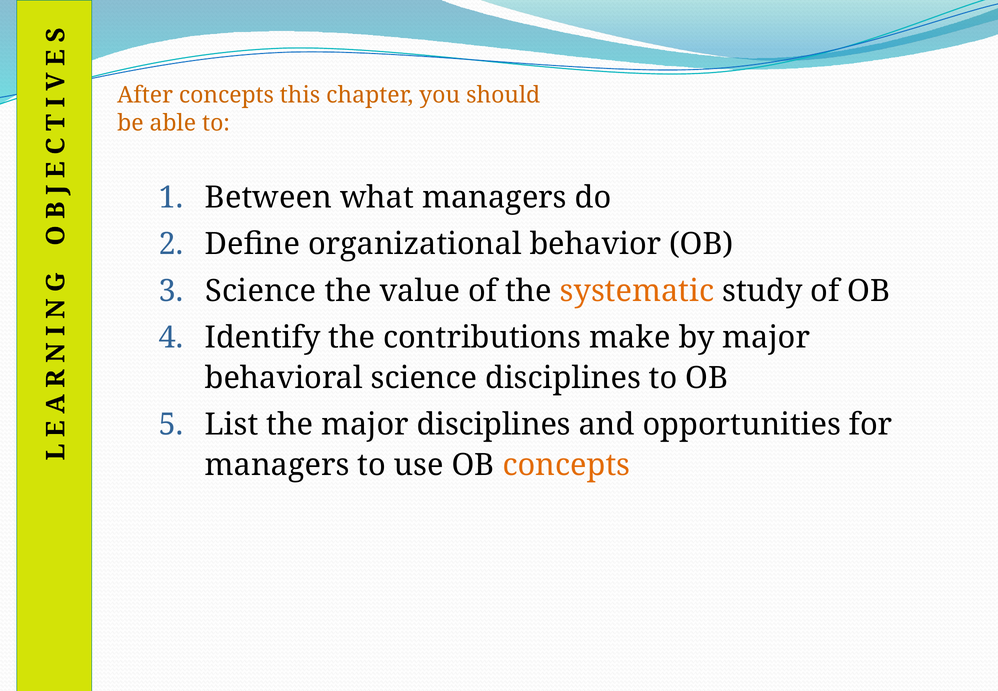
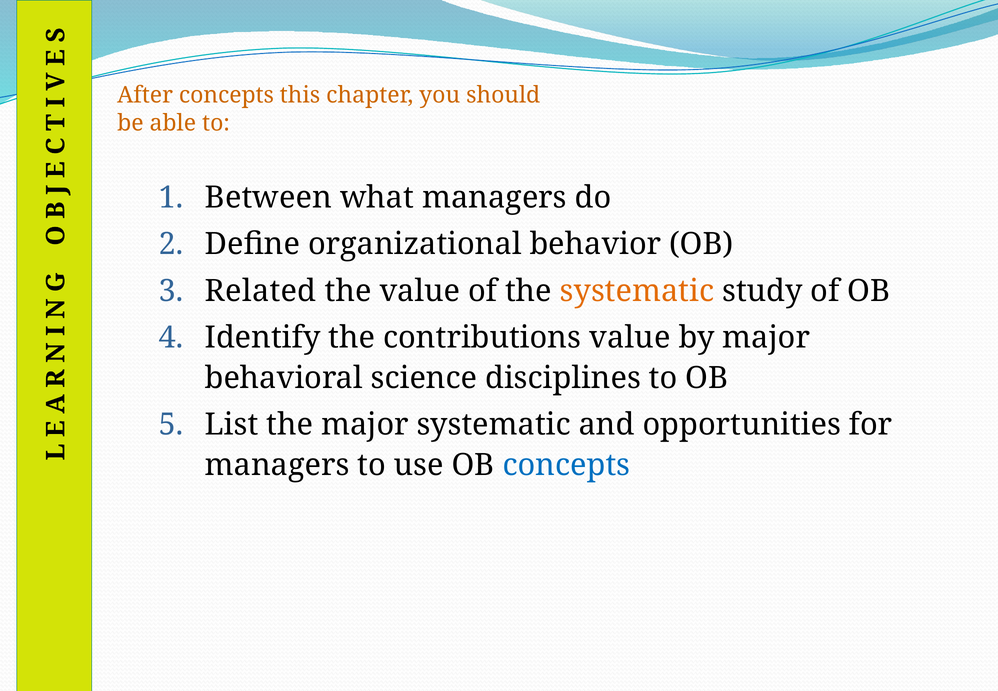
Science at (261, 291): Science -> Related
contributions make: make -> value
major disciplines: disciplines -> systematic
concepts at (566, 465) colour: orange -> blue
